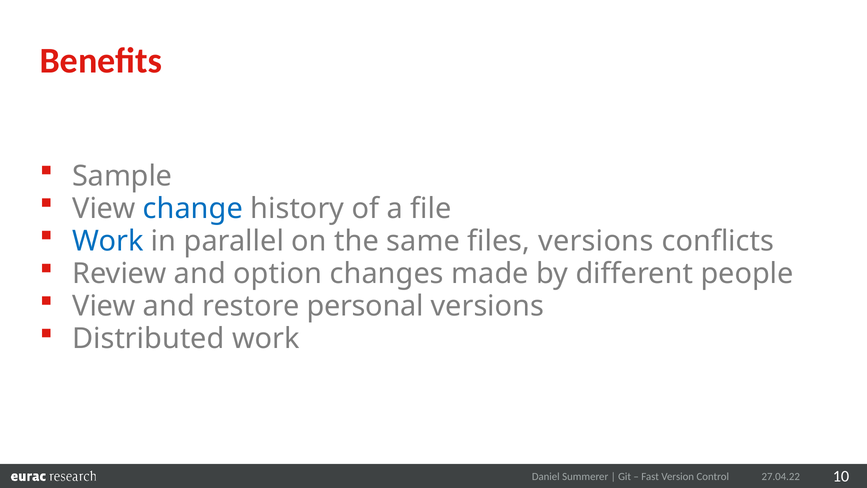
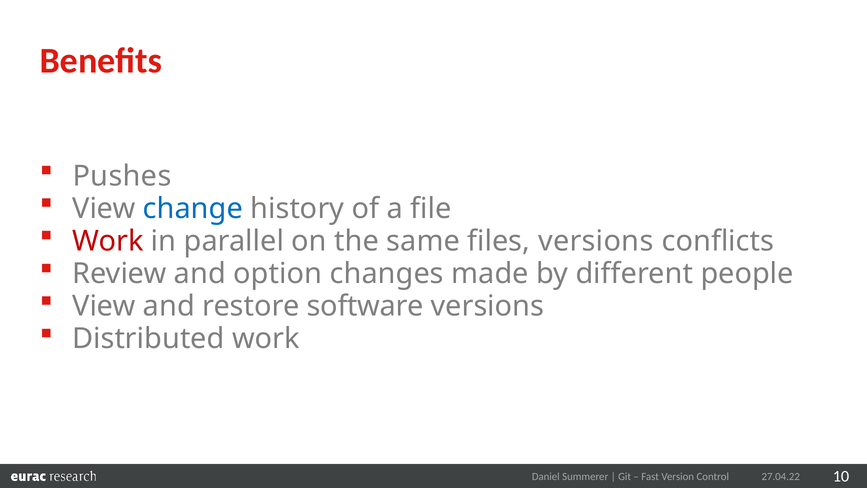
Sample: Sample -> Pushes
Work at (108, 241) colour: blue -> red
personal: personal -> software
